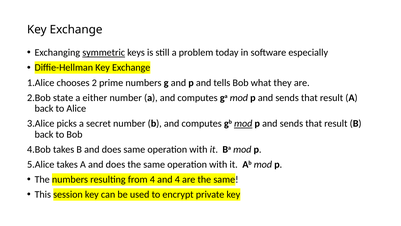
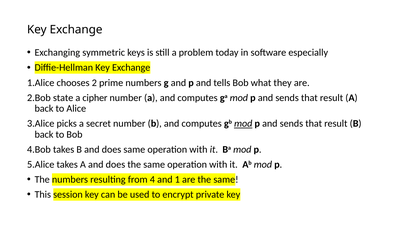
symmetric underline: present -> none
either: either -> cipher
and 4: 4 -> 1
